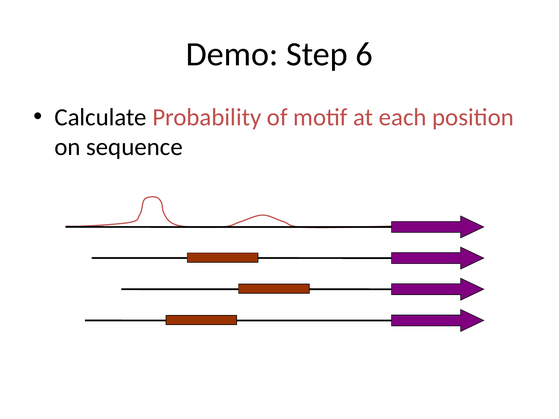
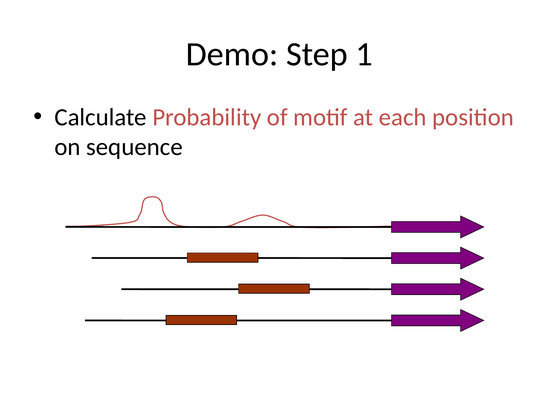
6: 6 -> 1
